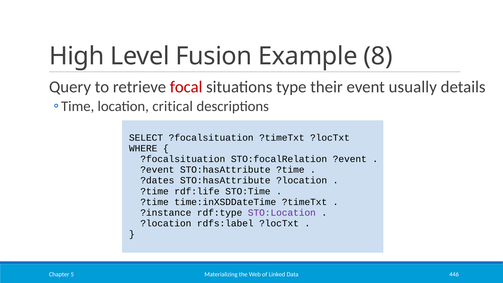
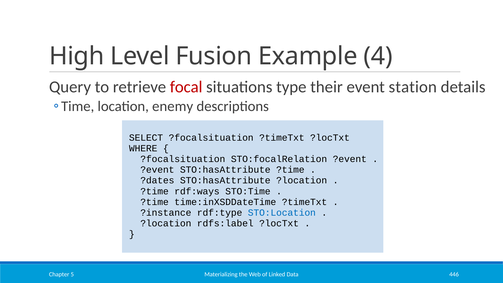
8: 8 -> 4
usually: usually -> station
critical: critical -> enemy
rdf:life: rdf:life -> rdf:ways
STO:Location colour: purple -> blue
